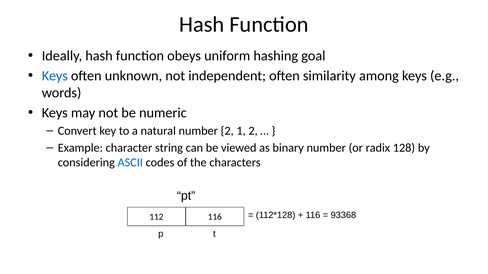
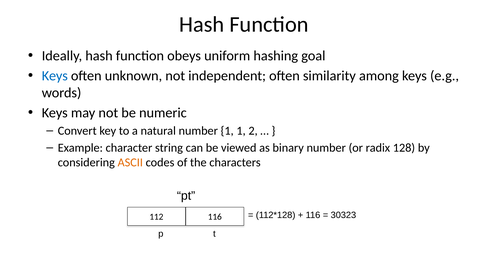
number 2: 2 -> 1
ASCII colour: blue -> orange
93368: 93368 -> 30323
